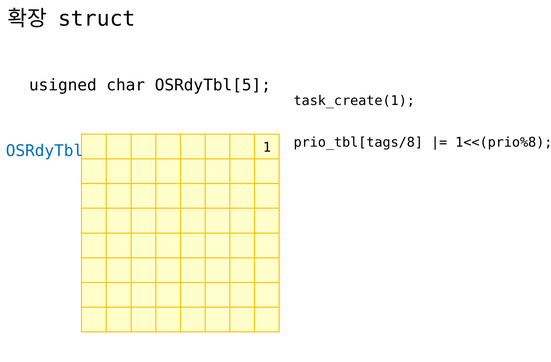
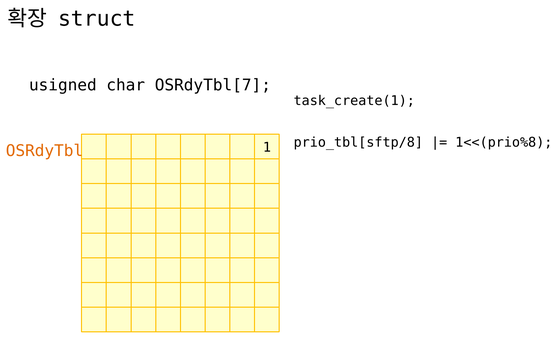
OSRdyTbl[5: OSRdyTbl[5 -> OSRdyTbl[7
prio_tbl[tags/8: prio_tbl[tags/8 -> prio_tbl[sftp/8
OSRdyTbl colour: blue -> orange
